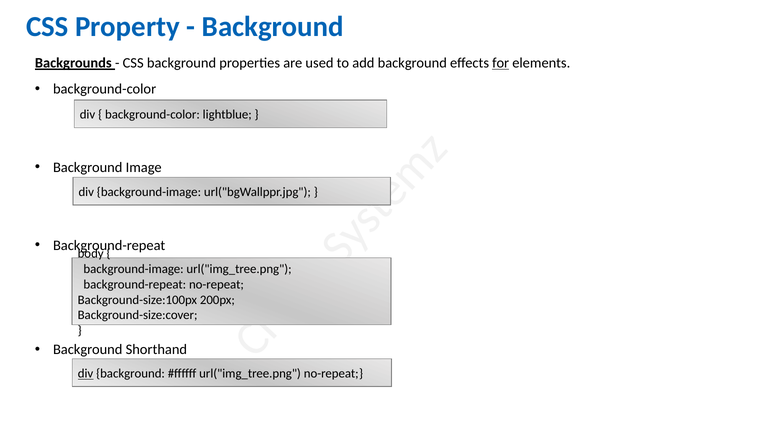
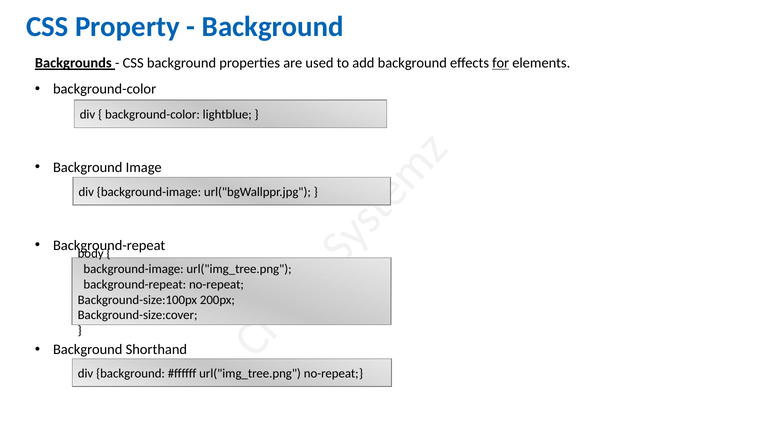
div at (86, 373) underline: present -> none
